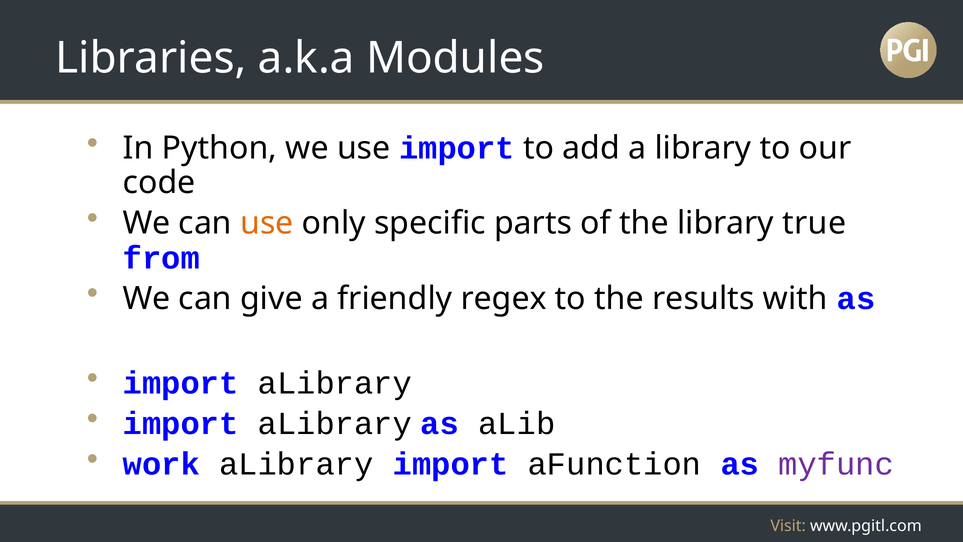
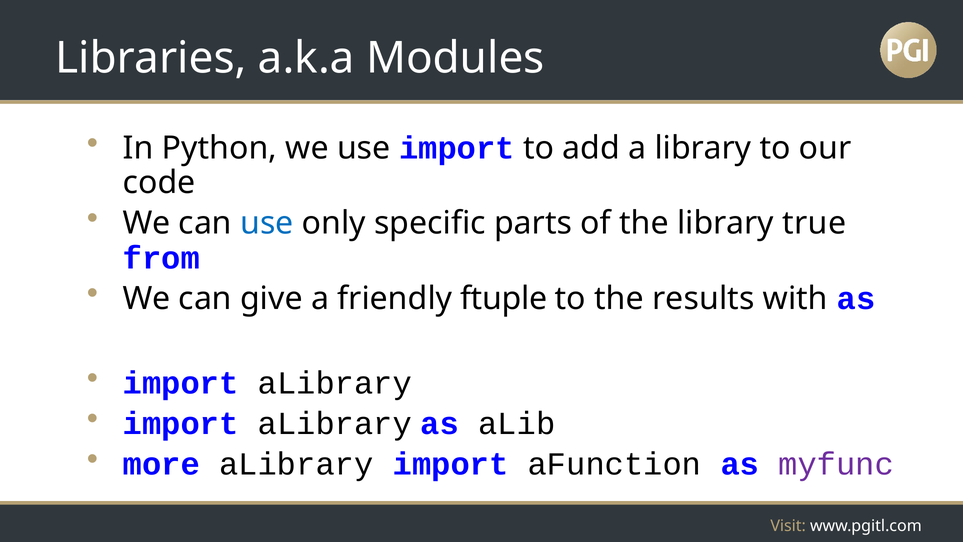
use at (267, 223) colour: orange -> blue
regex: regex -> ftuple
work: work -> more
